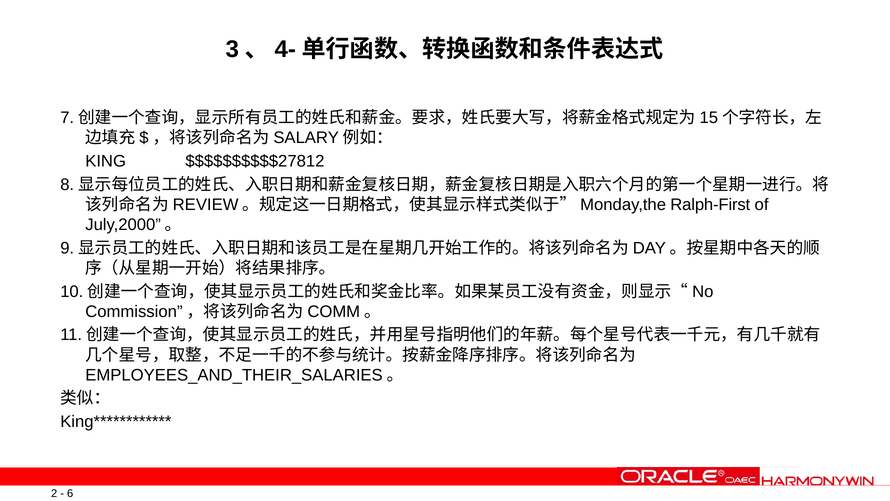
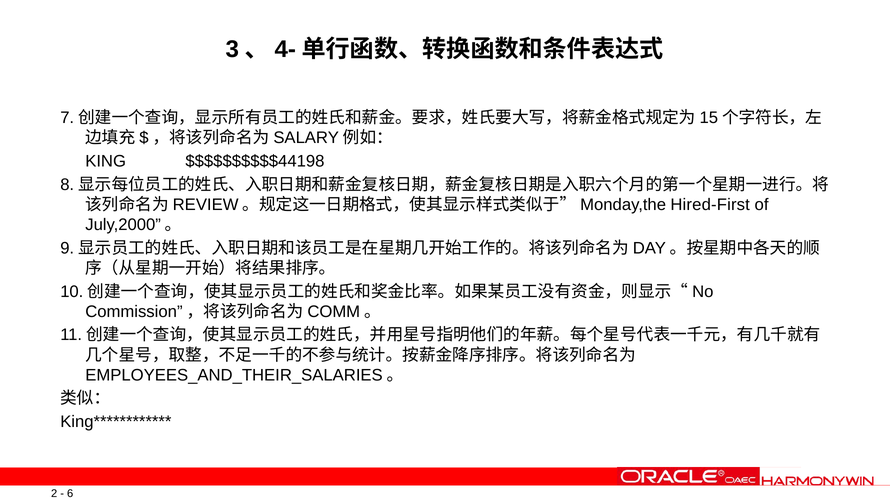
$$$$$$$$$$27812: $$$$$$$$$$27812 -> $$$$$$$$$$44198
Ralph-First: Ralph-First -> Hired-First
